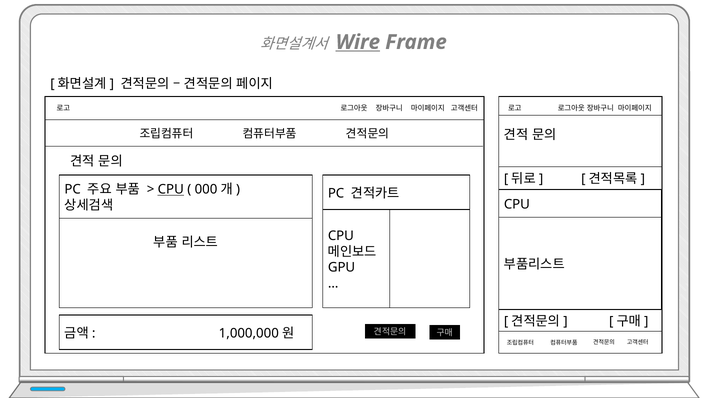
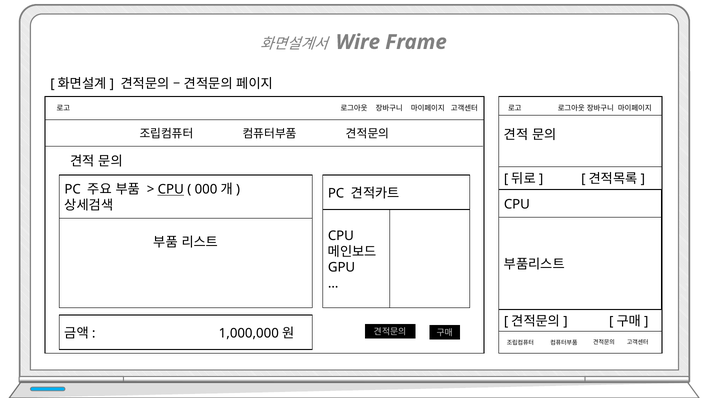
Wire underline: present -> none
